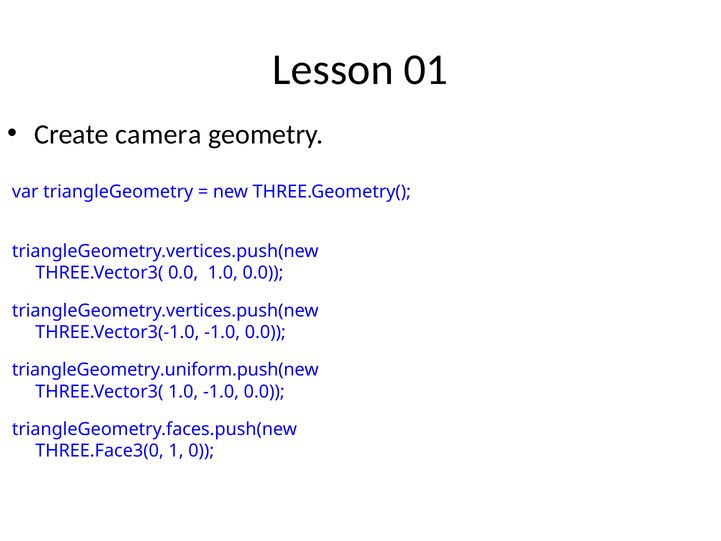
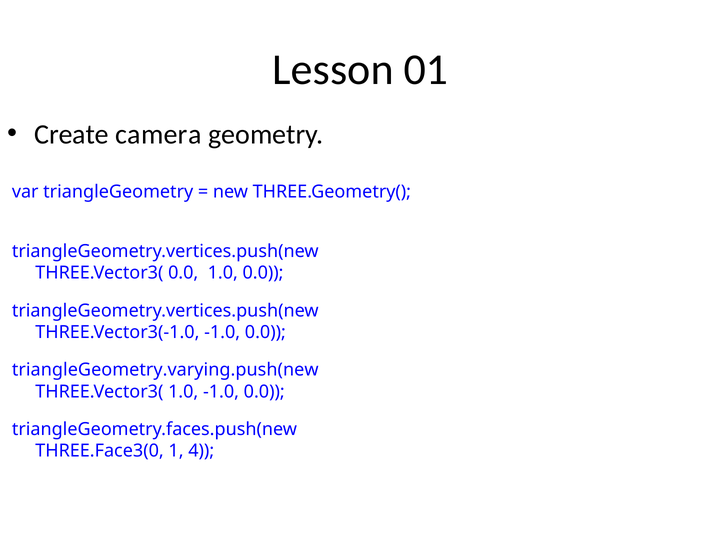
triangleGeometry.uniform.push(new: triangleGeometry.uniform.push(new -> triangleGeometry.varying.push(new
0: 0 -> 4
